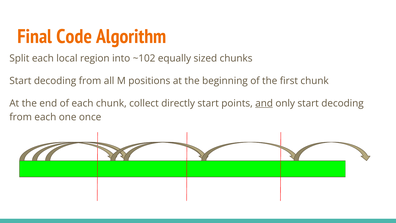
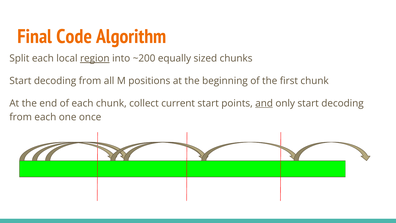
region underline: none -> present
~102: ~102 -> ~200
directly: directly -> current
